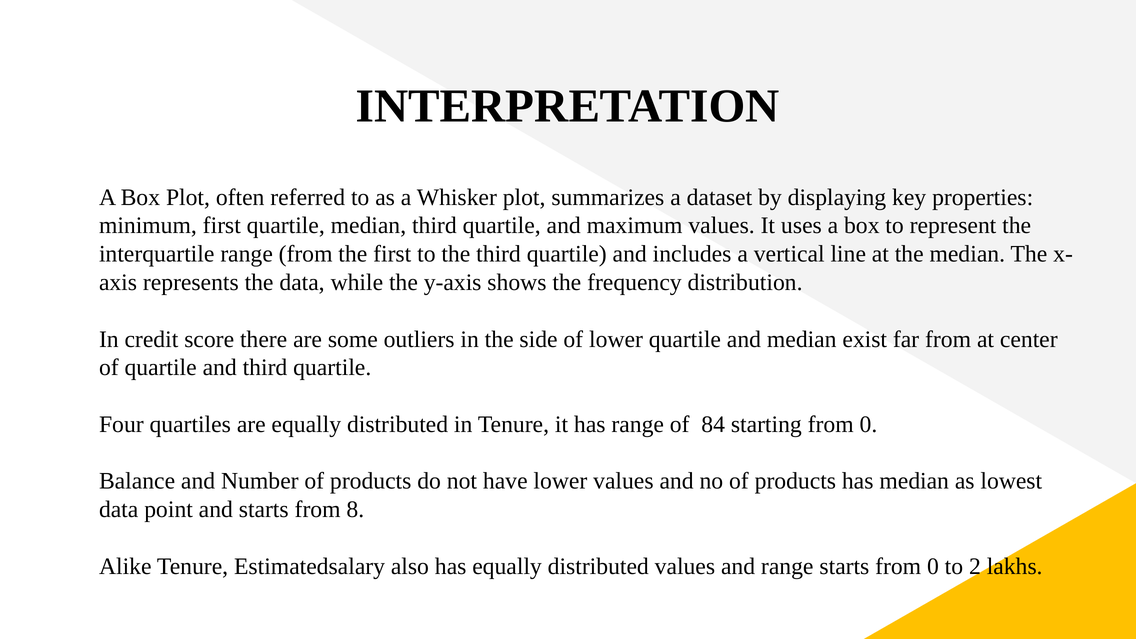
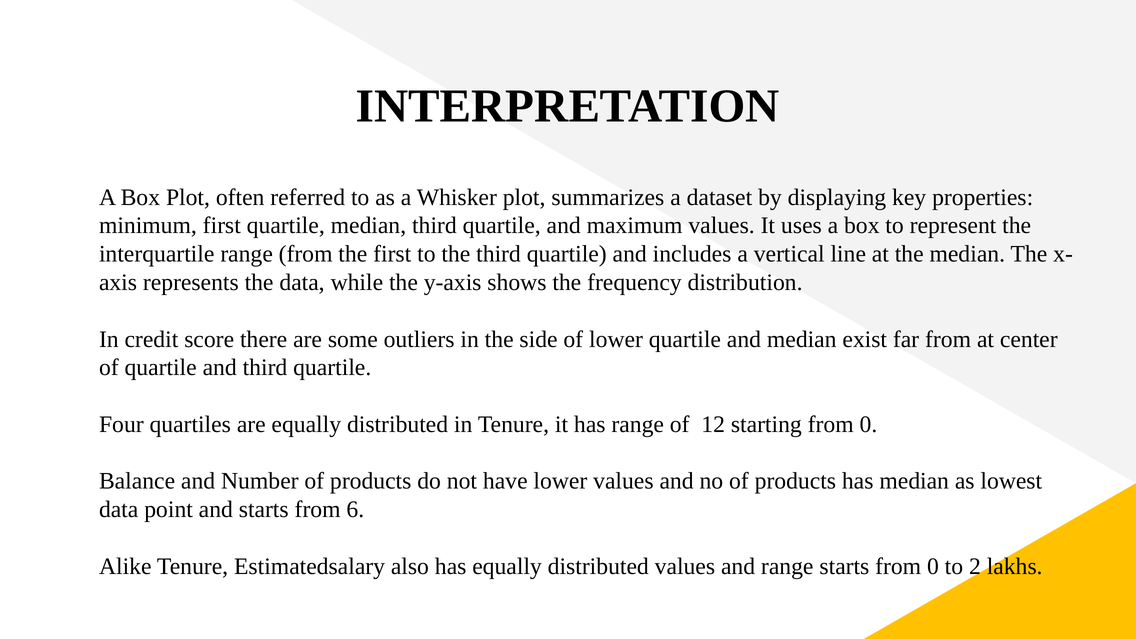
84: 84 -> 12
8: 8 -> 6
